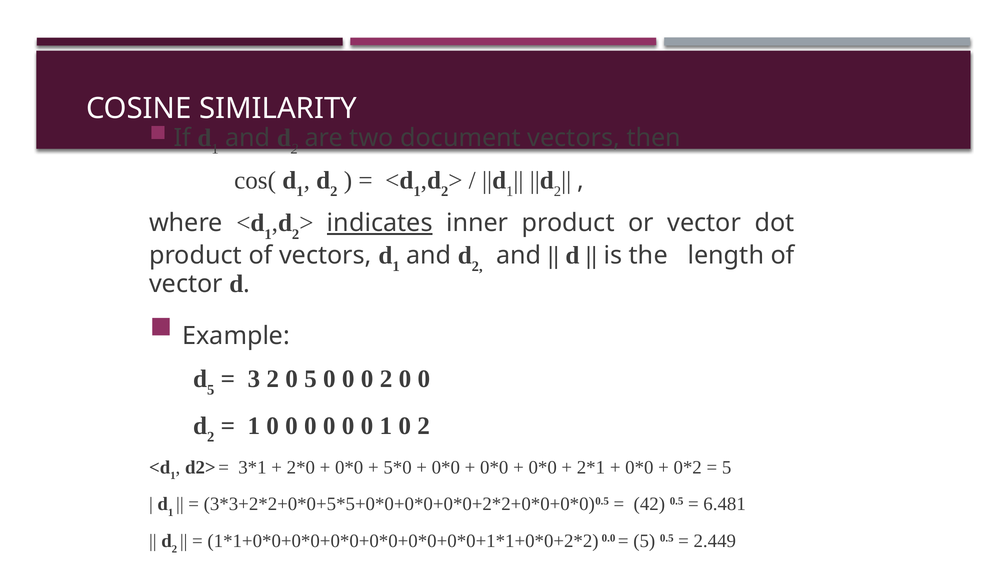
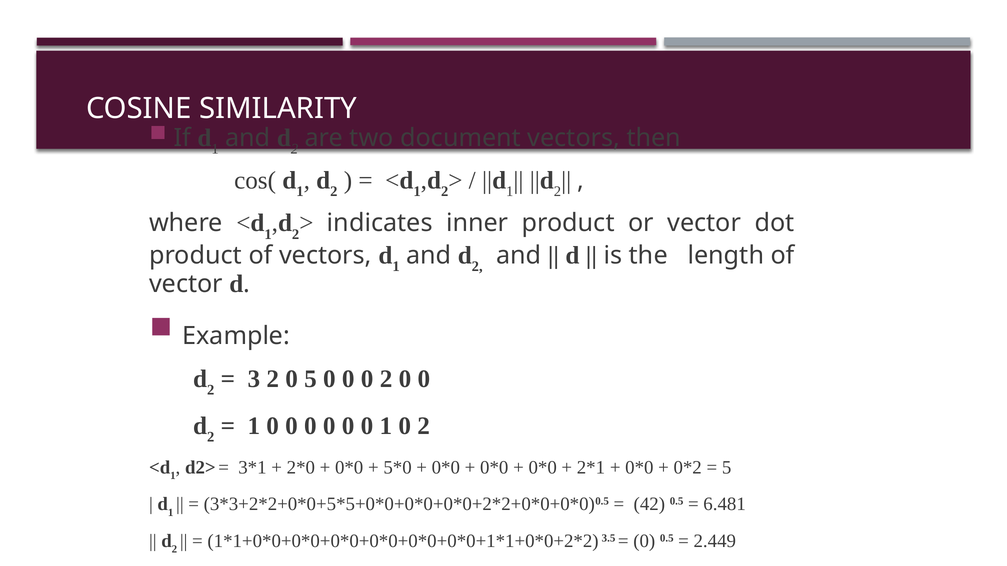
indicates underline: present -> none
5 at (211, 390): 5 -> 2
0.0: 0.0 -> 3.5
5 at (644, 541): 5 -> 0
